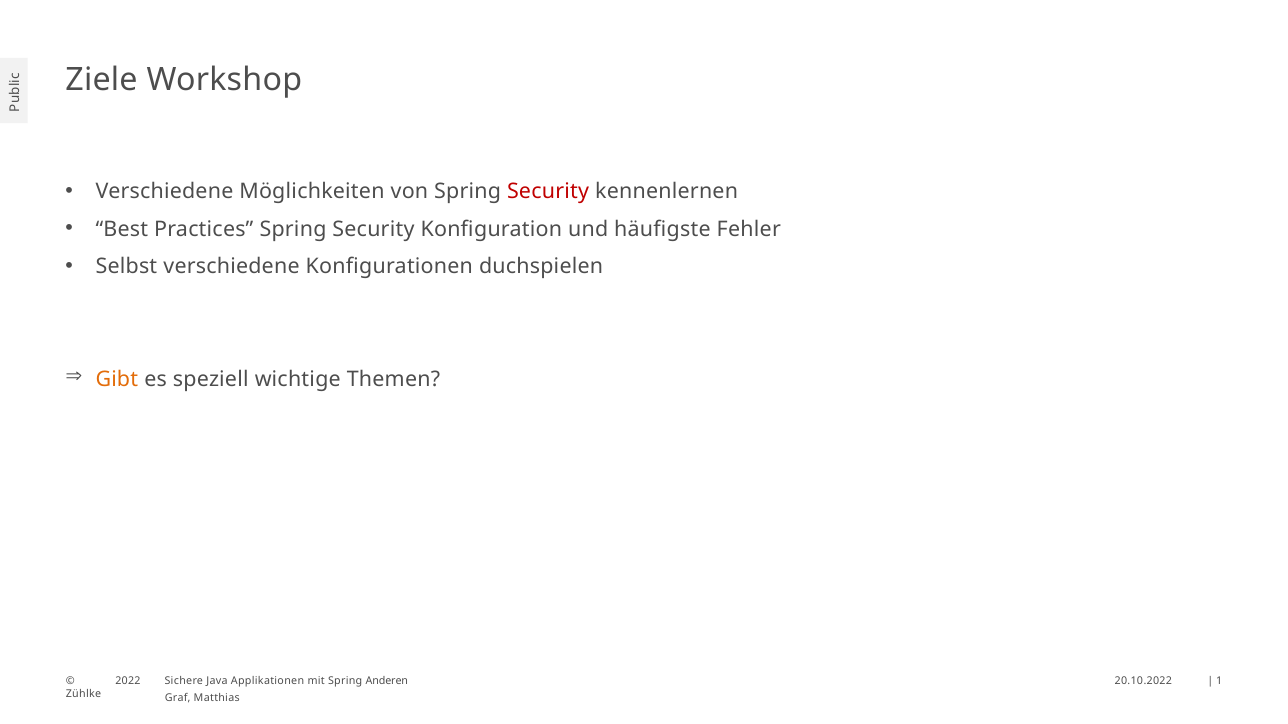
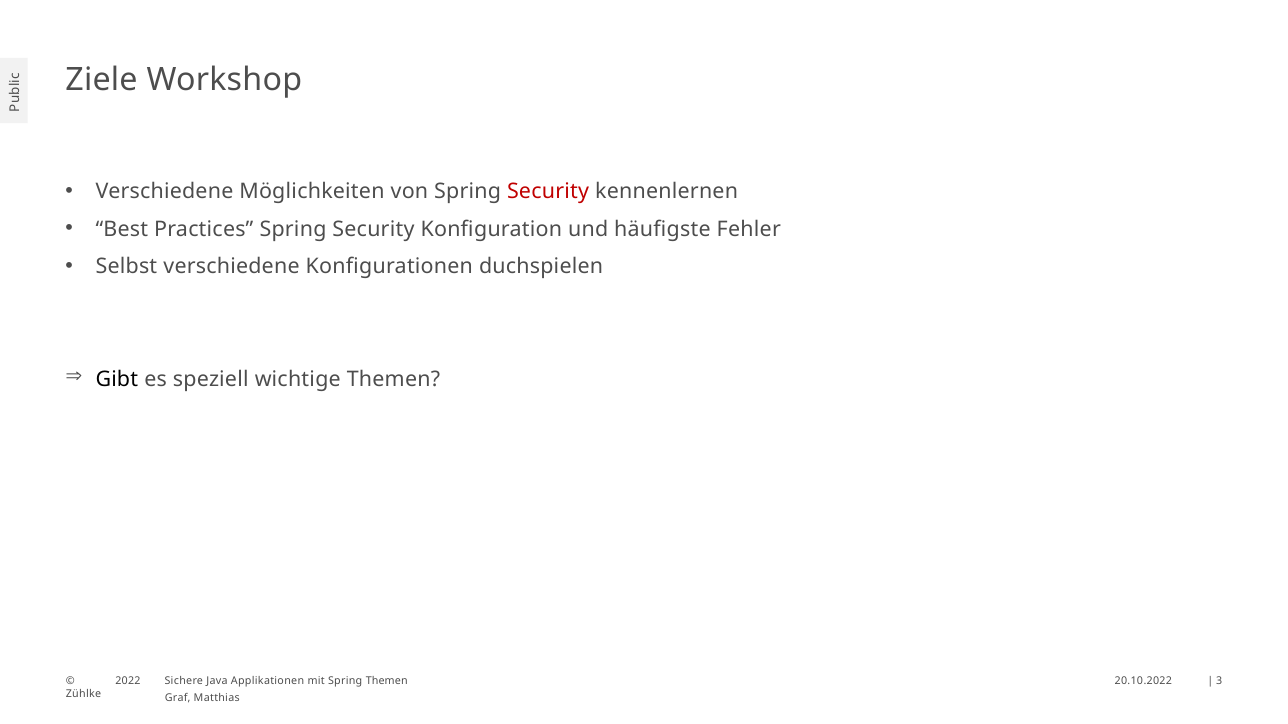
Gibt colour: orange -> black
Spring Anderen: Anderen -> Themen
1: 1 -> 3
